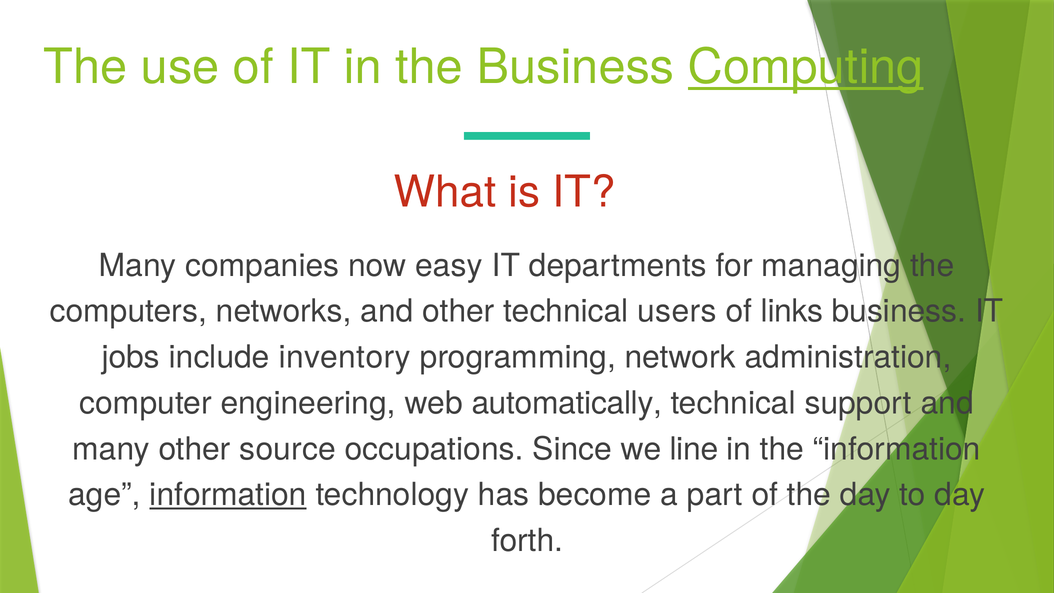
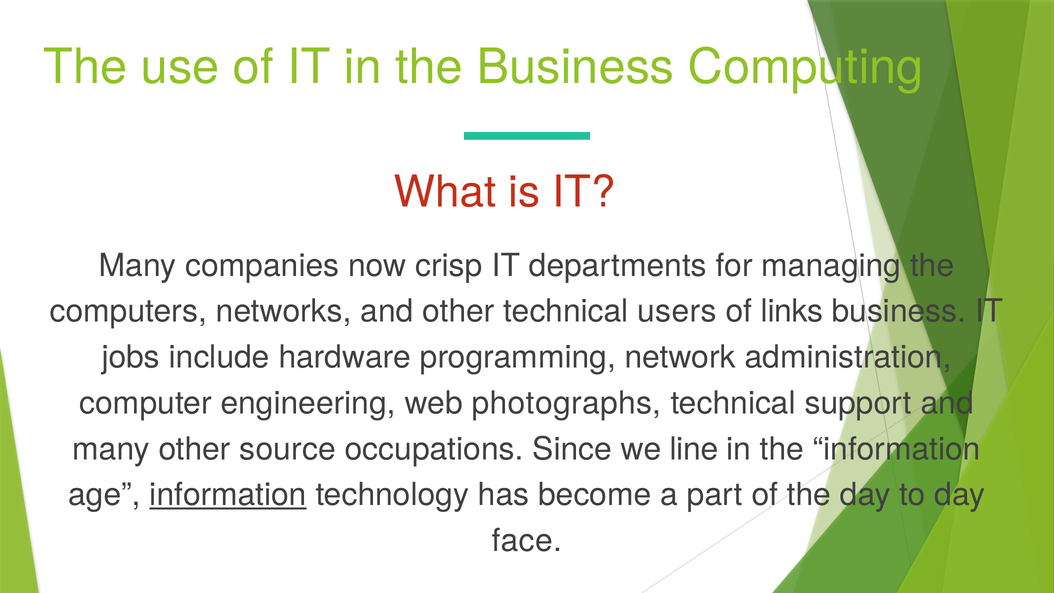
Computing underline: present -> none
easy: easy -> crisp
inventory: inventory -> hardware
automatically: automatically -> photographs
forth: forth -> face
